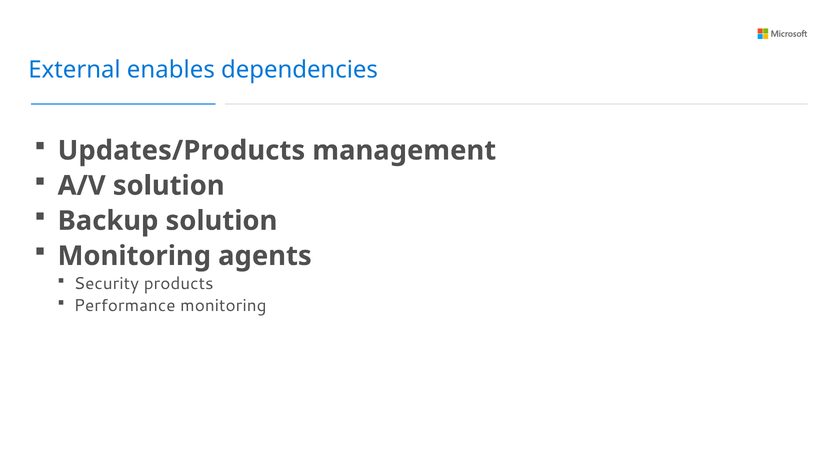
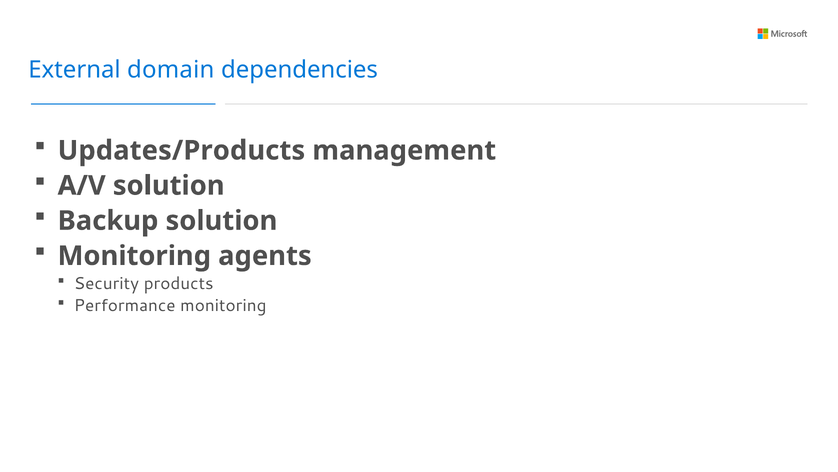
enables: enables -> domain
